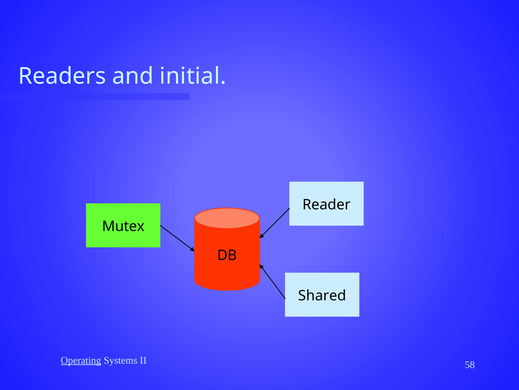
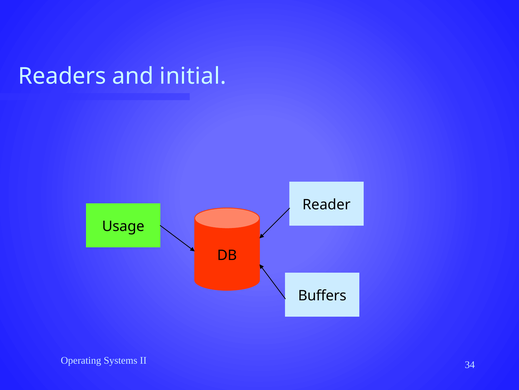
Mutex: Mutex -> Usage
Shared: Shared -> Buffers
Operating underline: present -> none
58: 58 -> 34
